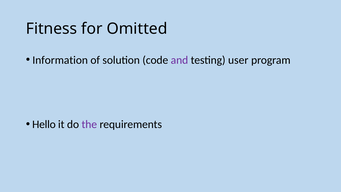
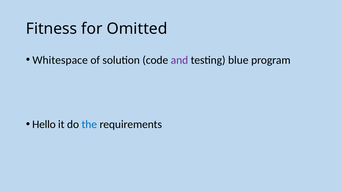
Information: Information -> Whitespace
user: user -> blue
the colour: purple -> blue
